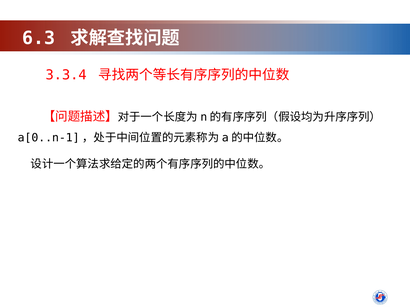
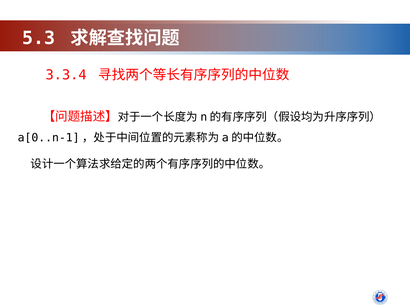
6.3: 6.3 -> 5.3
